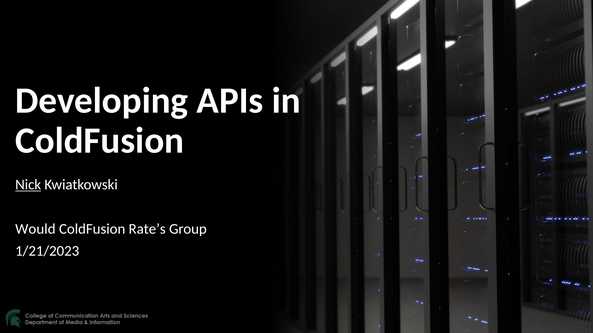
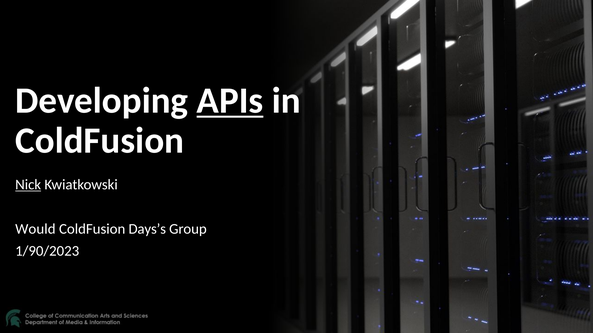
APIs underline: none -> present
Rate’s: Rate’s -> Days’s
1/21/2023: 1/21/2023 -> 1/90/2023
